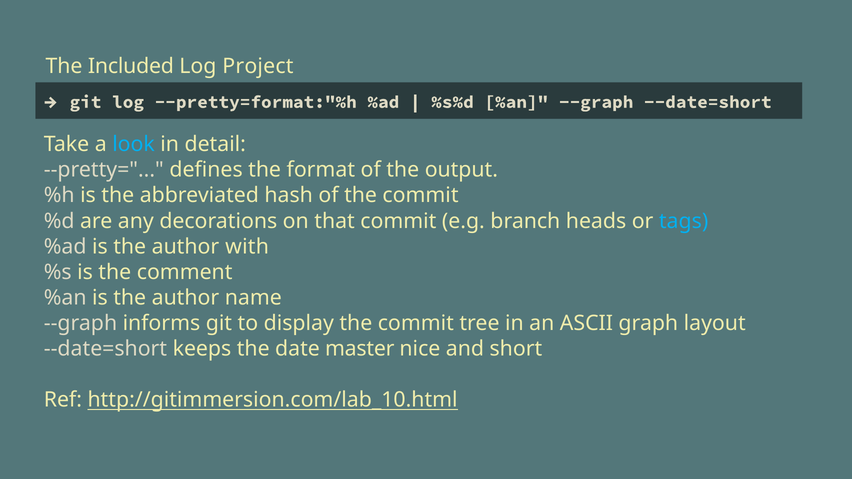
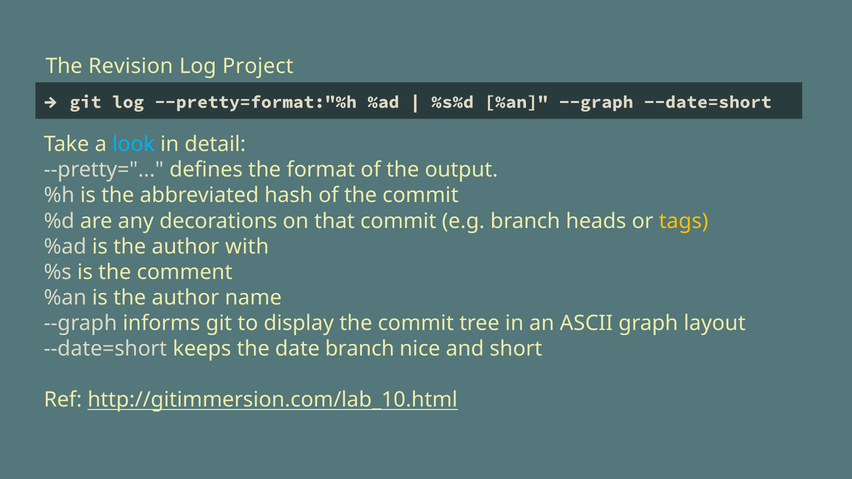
Included: Included -> Revision
tags colour: light blue -> yellow
date master: master -> branch
